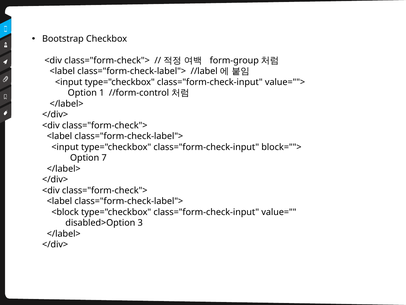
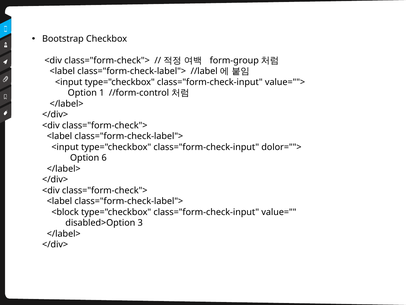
block="">: block=""> -> dolor="">
7: 7 -> 6
